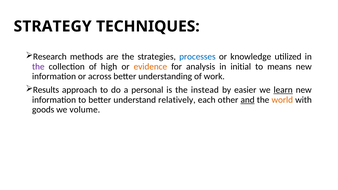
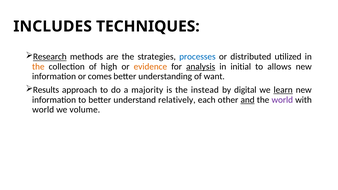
STRATEGY: STRATEGY -> INCLUDES
Research underline: none -> present
knowledge: knowledge -> distributed
the at (38, 67) colour: purple -> orange
analysis underline: none -> present
means: means -> allows
across: across -> comes
work: work -> want
personal: personal -> majority
easier: easier -> digital
world at (282, 100) colour: orange -> purple
goods at (43, 110): goods -> world
